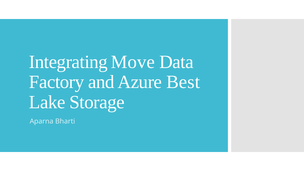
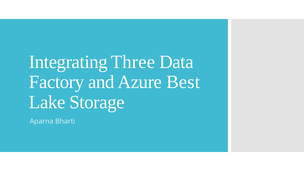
Move: Move -> Three
